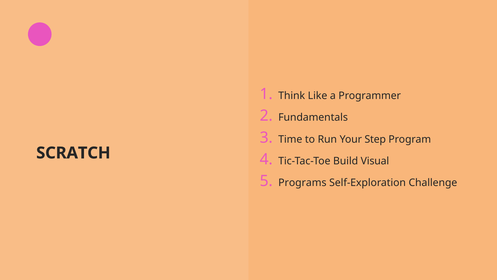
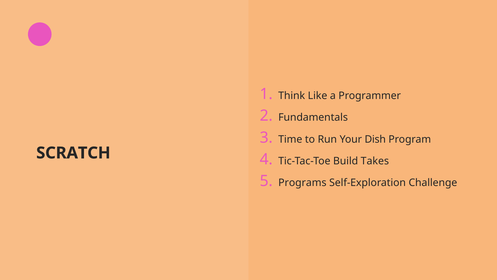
Step: Step -> Dish
Visual: Visual -> Takes
